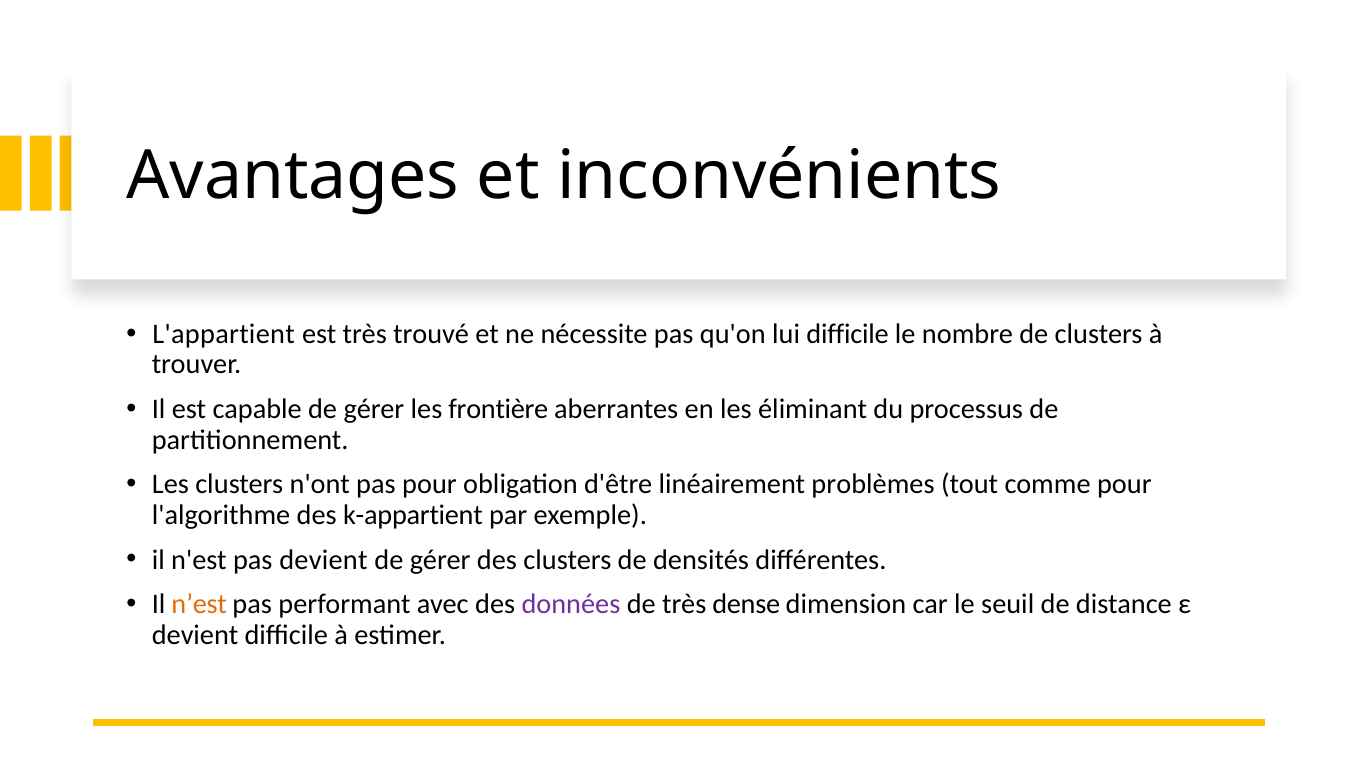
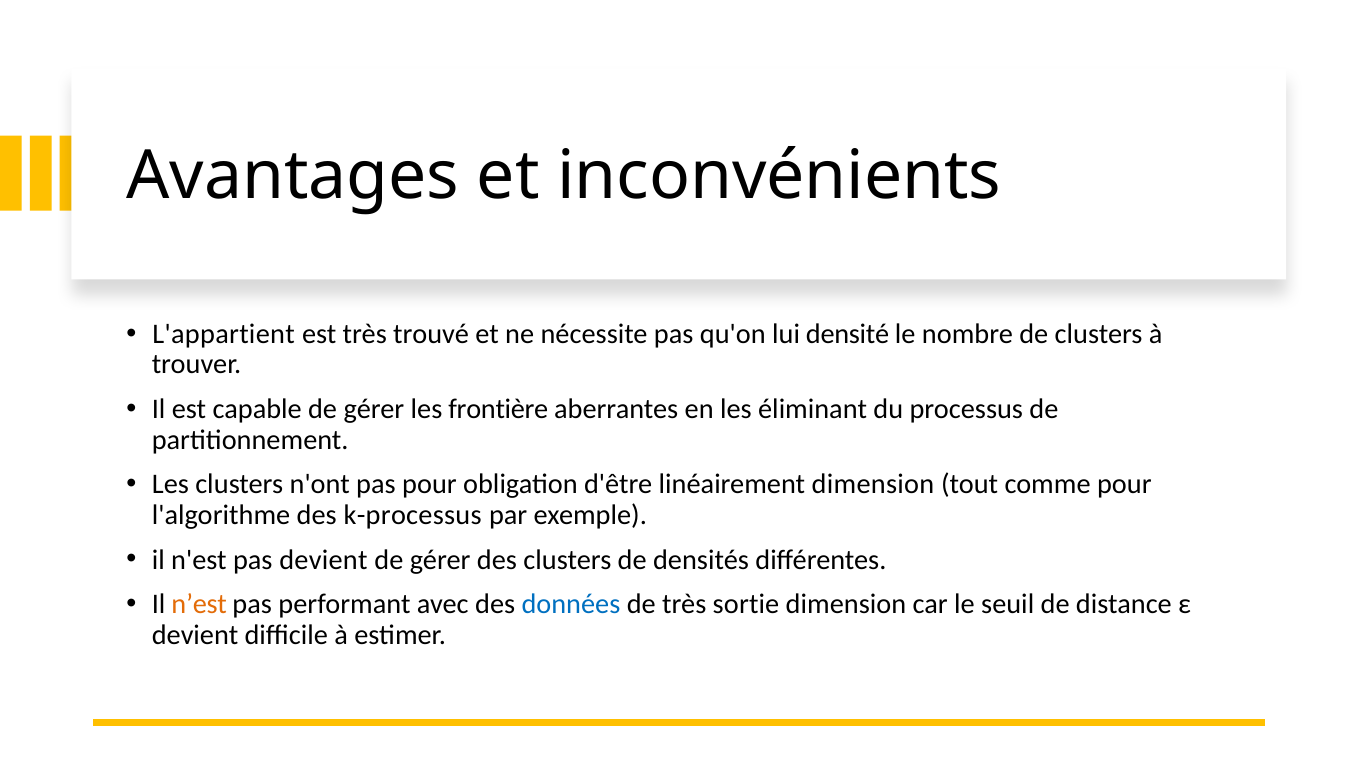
lui difficile: difficile -> densité
linéairement problèmes: problèmes -> dimension
k-appartient: k-appartient -> k-processus
données colour: purple -> blue
dense: dense -> sortie
